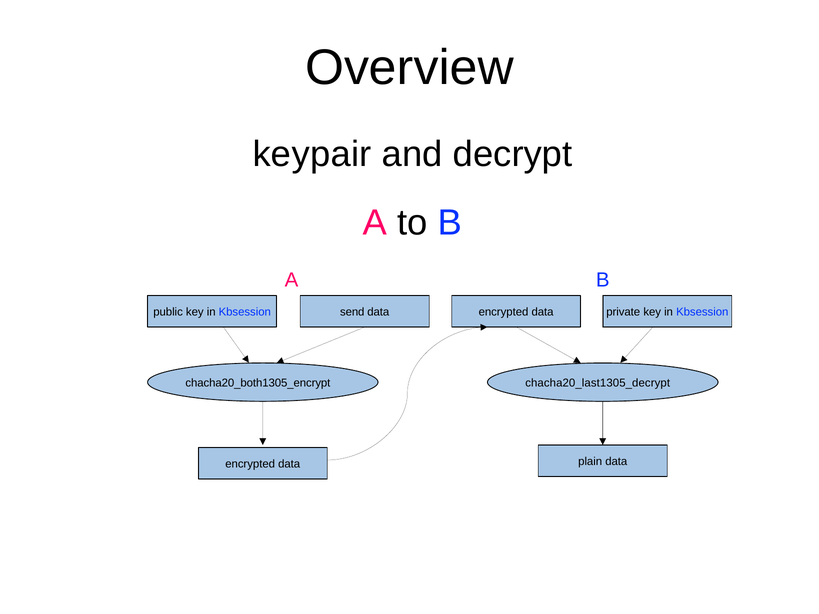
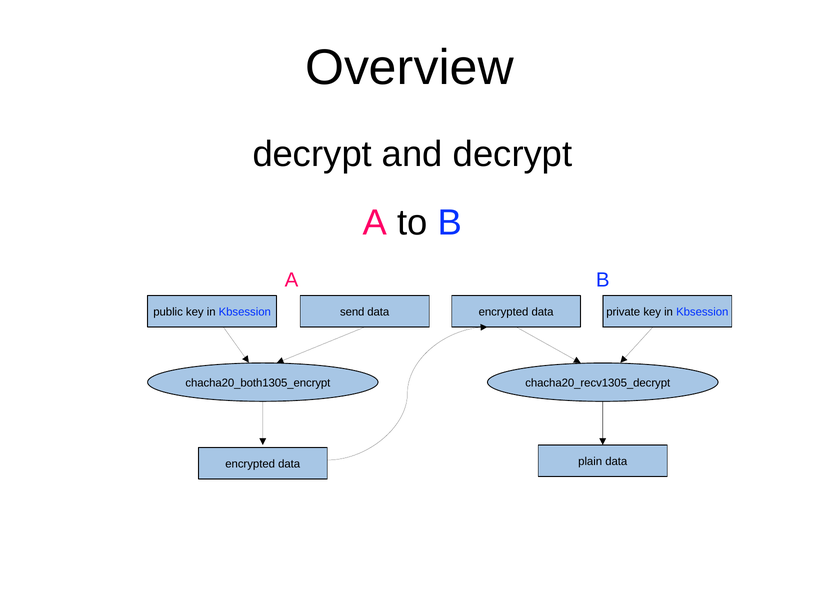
keypair at (312, 154): keypair -> decrypt
chacha20_last1305_decrypt: chacha20_last1305_decrypt -> chacha20_recv1305_decrypt
